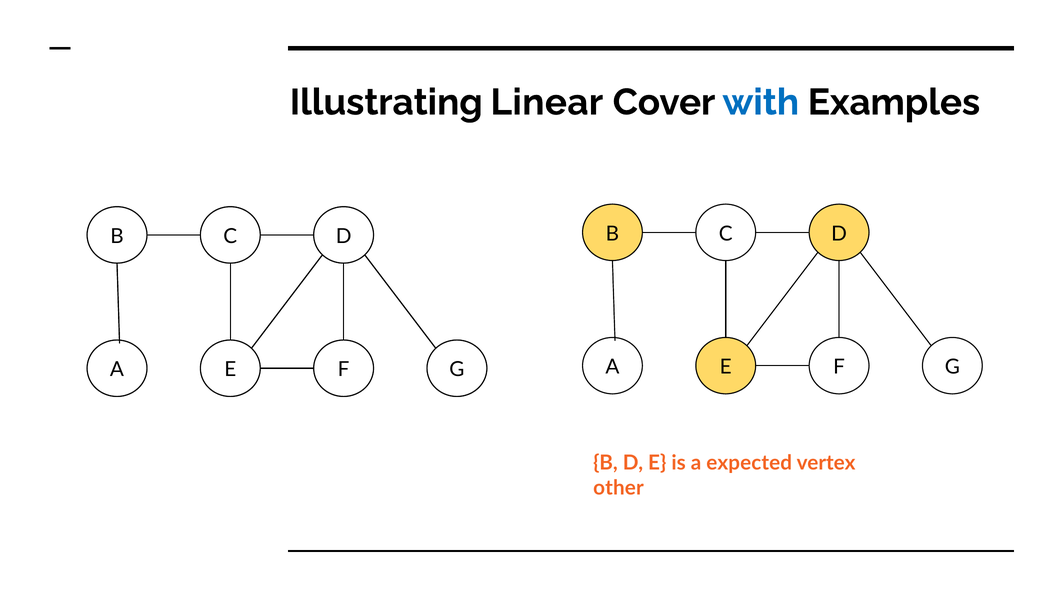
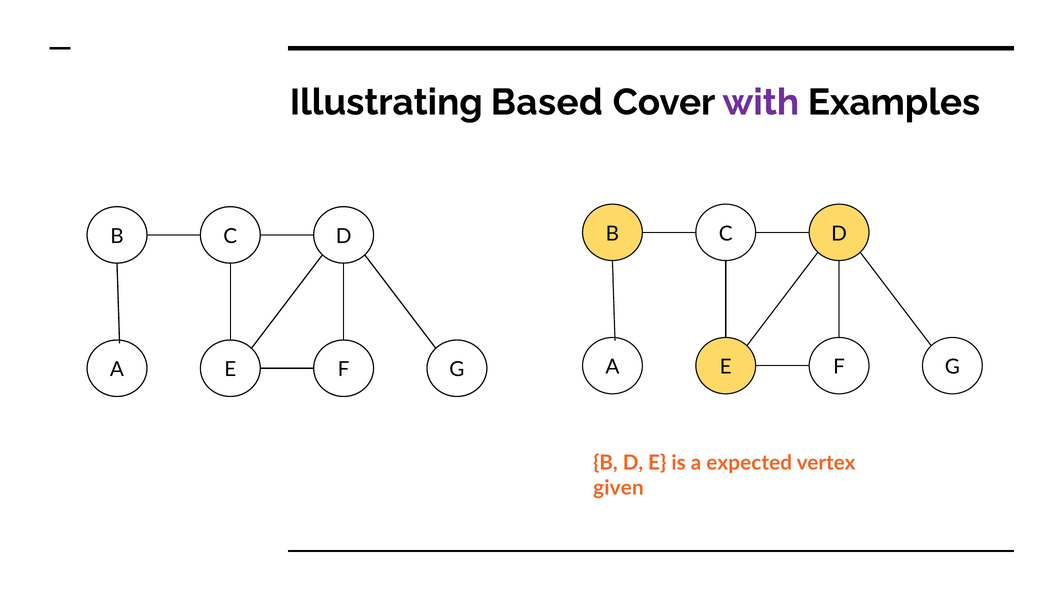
Linear: Linear -> Based
with colour: blue -> purple
other: other -> given
